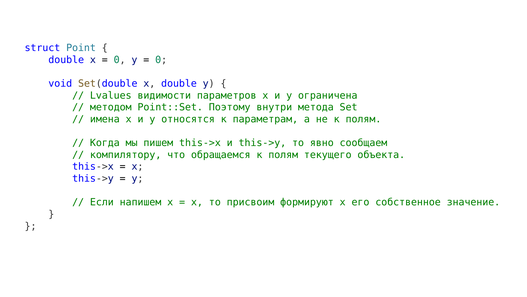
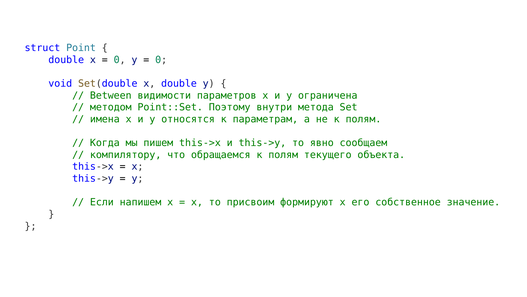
Lvalues: Lvalues -> Between
